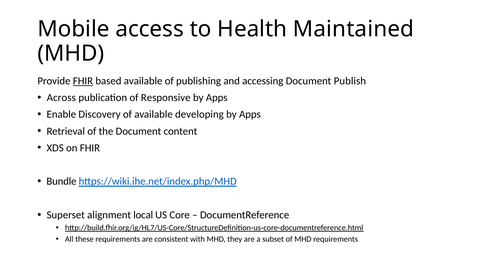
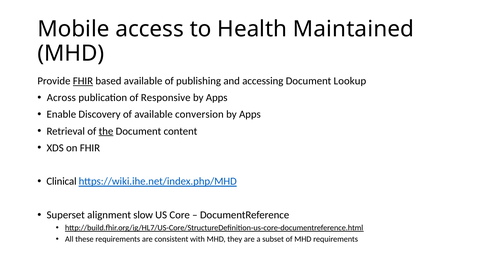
Publish: Publish -> Lookup
developing: developing -> conversion
the underline: none -> present
Bundle: Bundle -> Clinical
local: local -> slow
